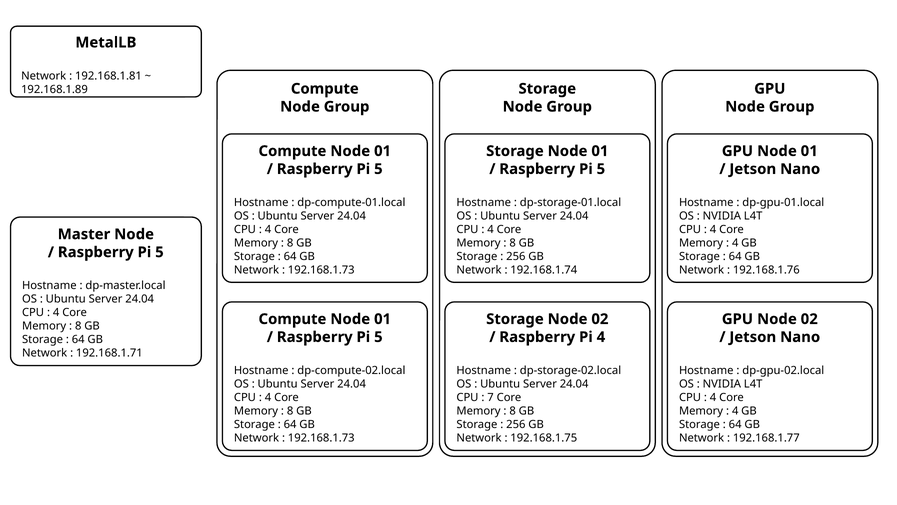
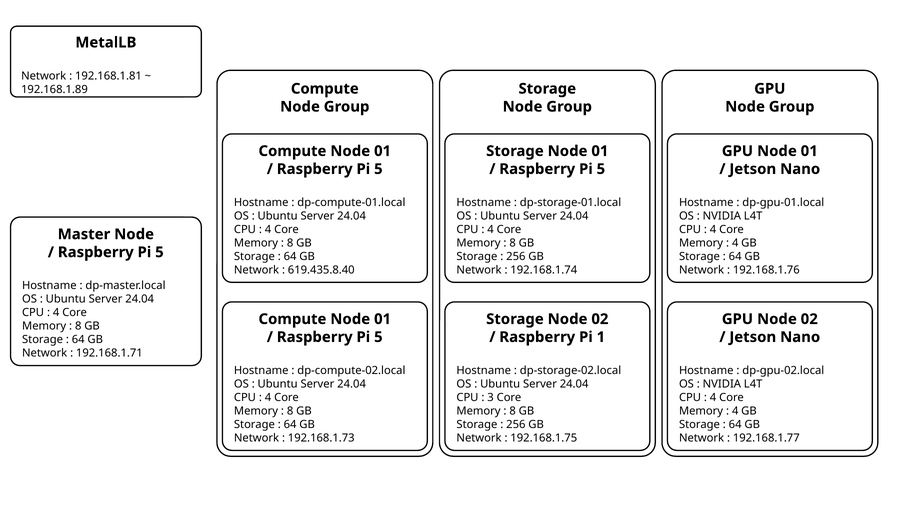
192.168.1.73 at (321, 270): 192.168.1.73 -> 619.435.8.40
Pi 4: 4 -> 1
7: 7 -> 3
